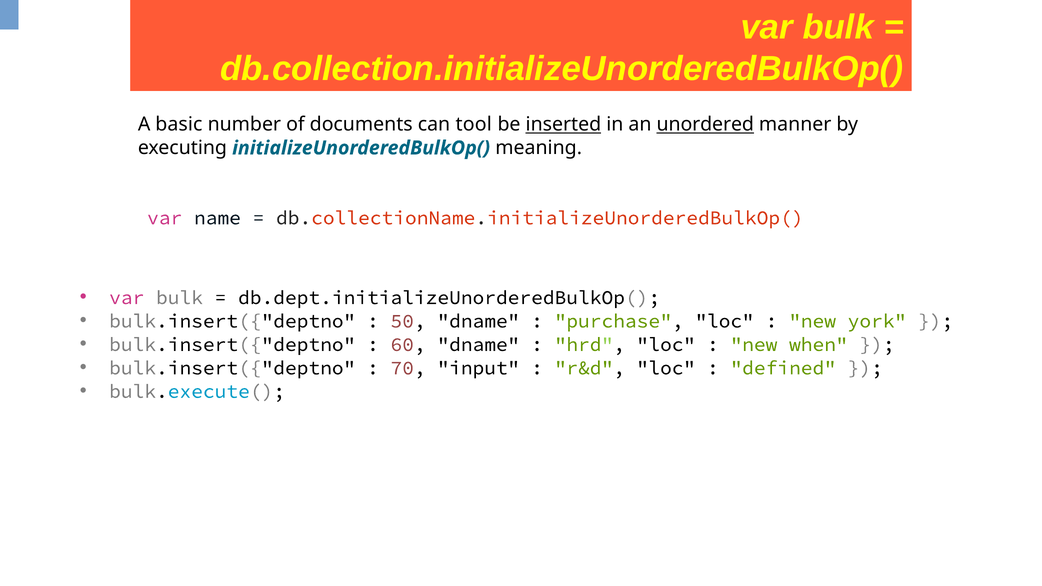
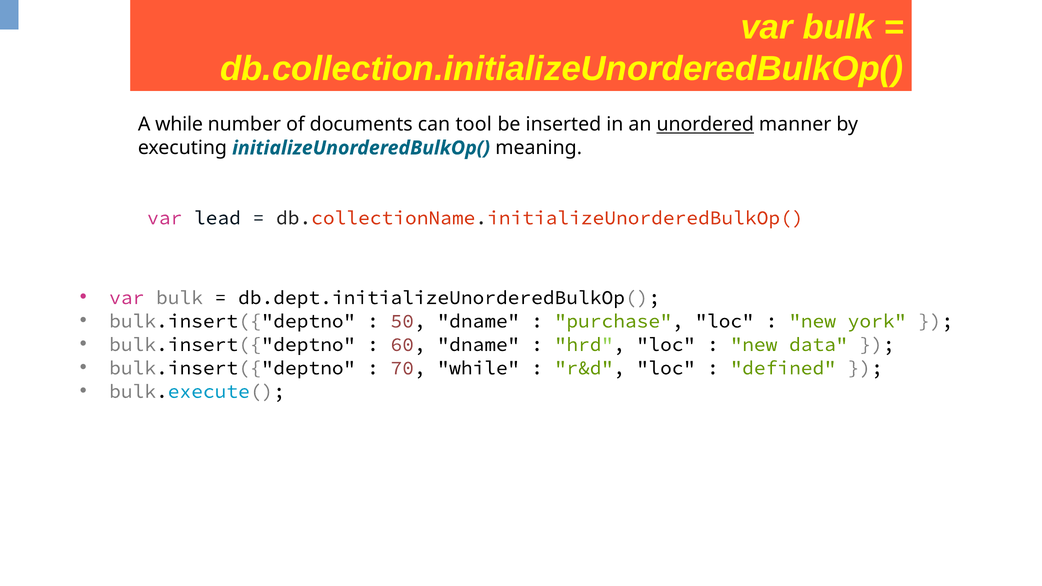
A basic: basic -> while
inserted underline: present -> none
name: name -> lead
when: when -> data
70 input: input -> while
